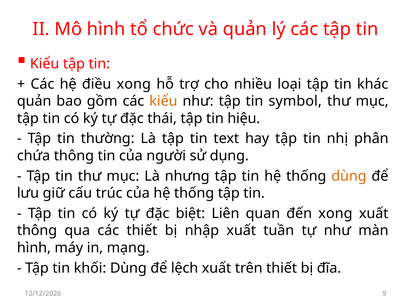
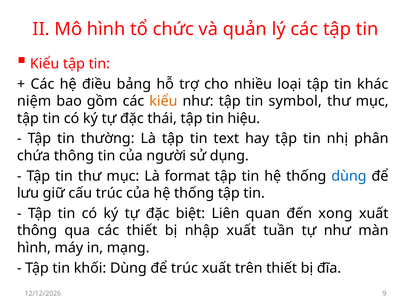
điều xong: xong -> bảng
quản at (34, 101): quản -> niệm
nhưng: nhưng -> format
dùng at (349, 176) colour: orange -> blue
để lệch: lệch -> trúc
